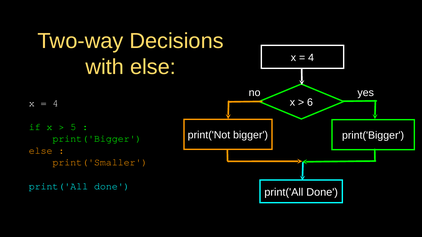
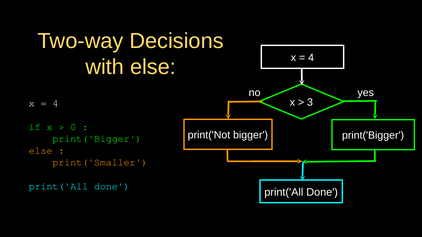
6: 6 -> 3
5: 5 -> 0
